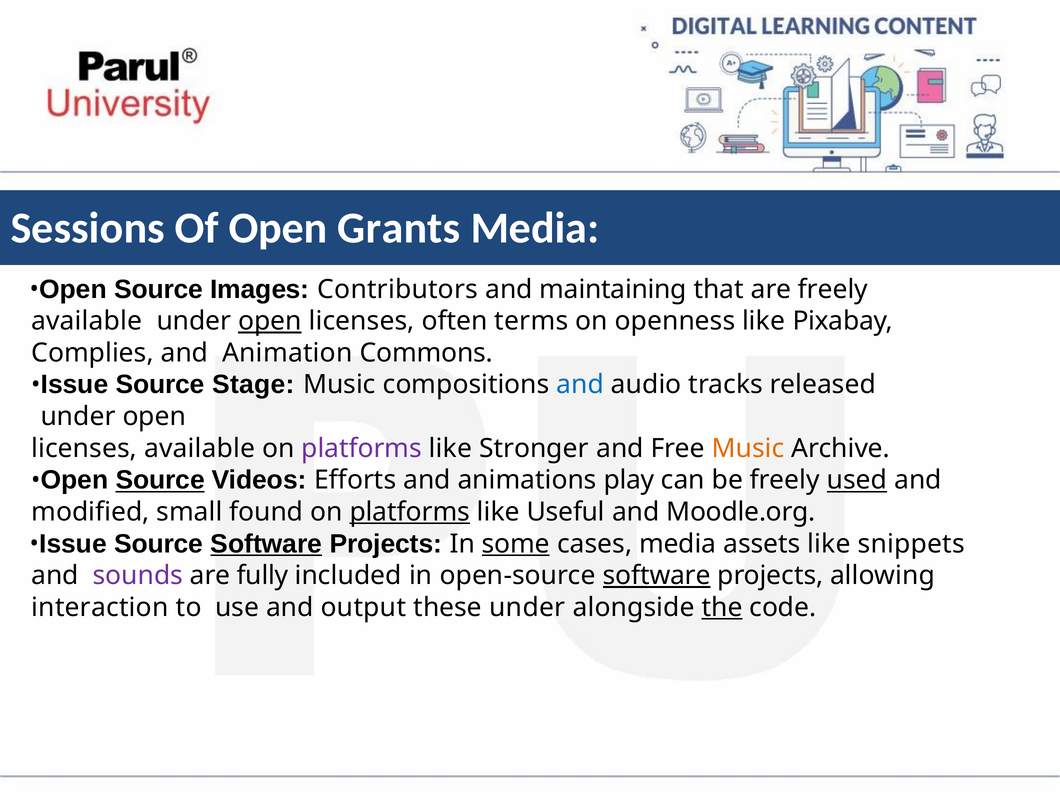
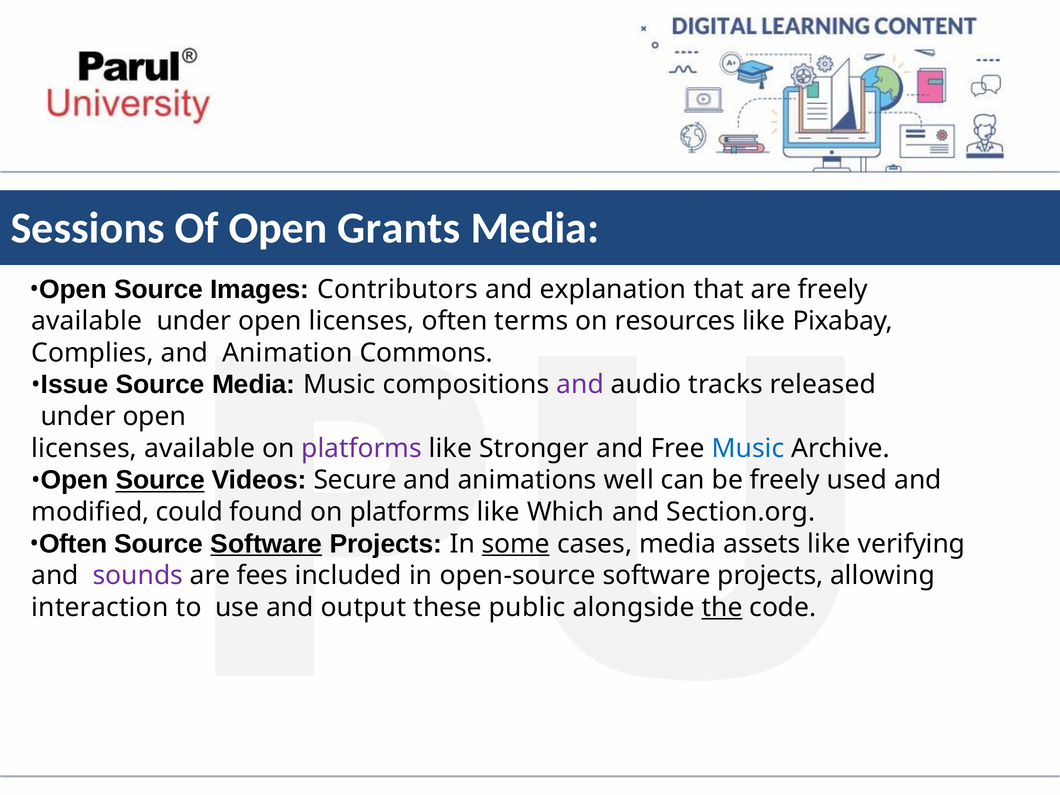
maintaining: maintaining -> explanation
open at (270, 321) underline: present -> none
openness: openness -> resources
Source Stage: Stage -> Media
and at (580, 385) colour: blue -> purple
Music at (748, 448) colour: orange -> blue
Efforts: Efforts -> Secure
play: play -> well
used underline: present -> none
small: small -> could
platforms at (410, 512) underline: present -> none
Useful: Useful -> Which
Moodle.org: Moodle.org -> Section.org
Issue at (73, 544): Issue -> Often
snippets: snippets -> verifying
fully: fully -> fees
software at (657, 576) underline: present -> none
these under: under -> public
